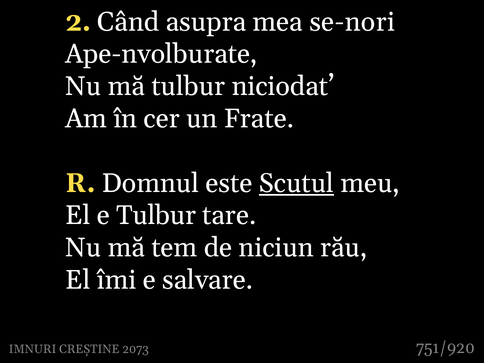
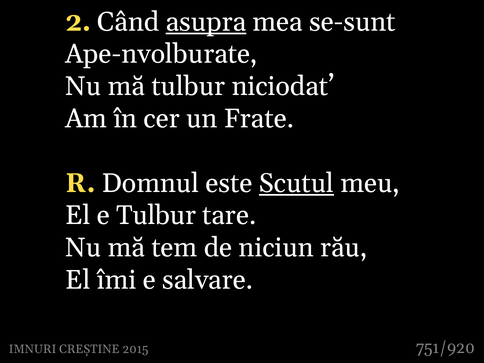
asupra underline: none -> present
se-nori: se-nori -> se-sunt
2073: 2073 -> 2015
